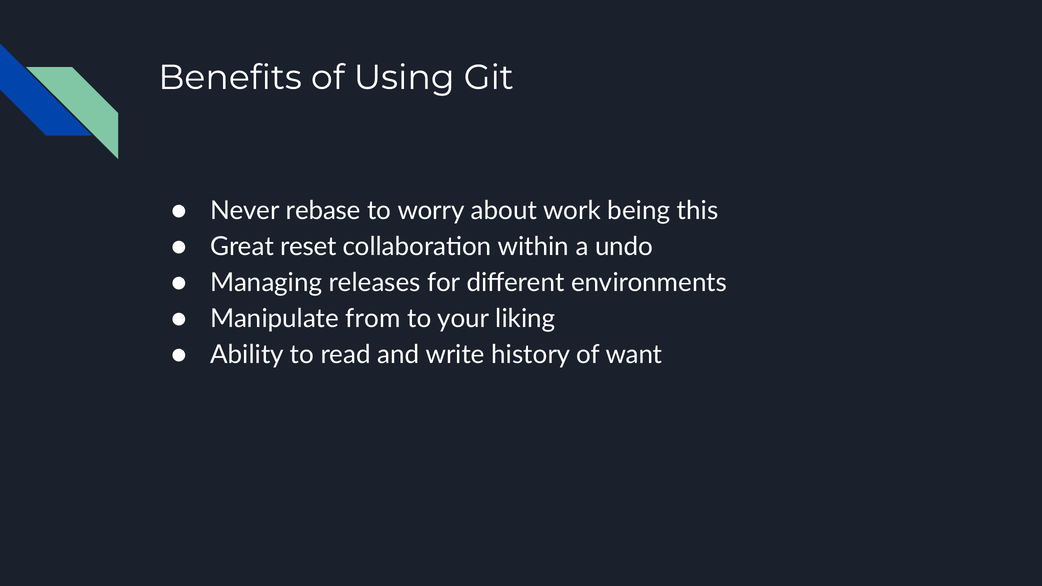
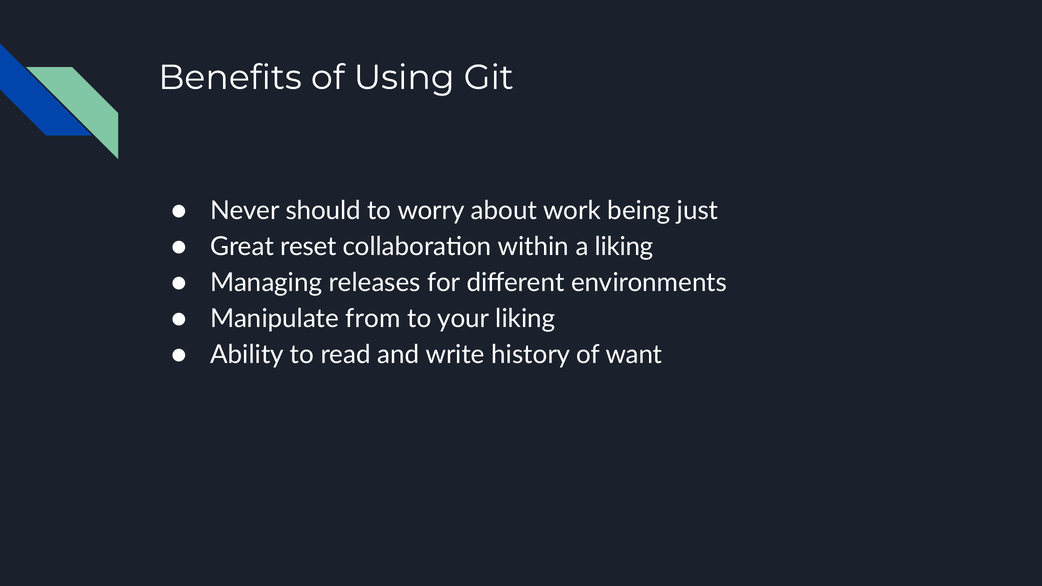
rebase: rebase -> should
this: this -> just
a undo: undo -> liking
